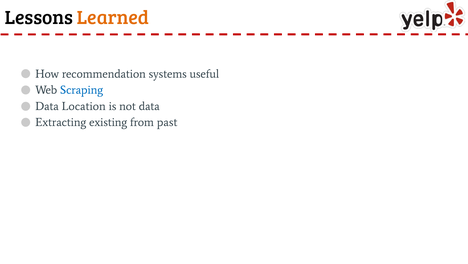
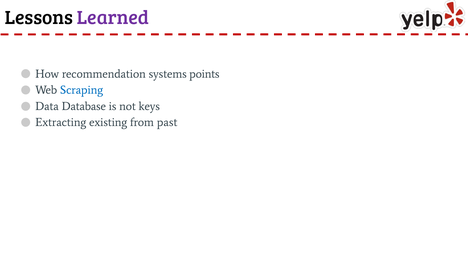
Learned colour: orange -> purple
useful: useful -> points
Location: Location -> Database
not data: data -> keys
